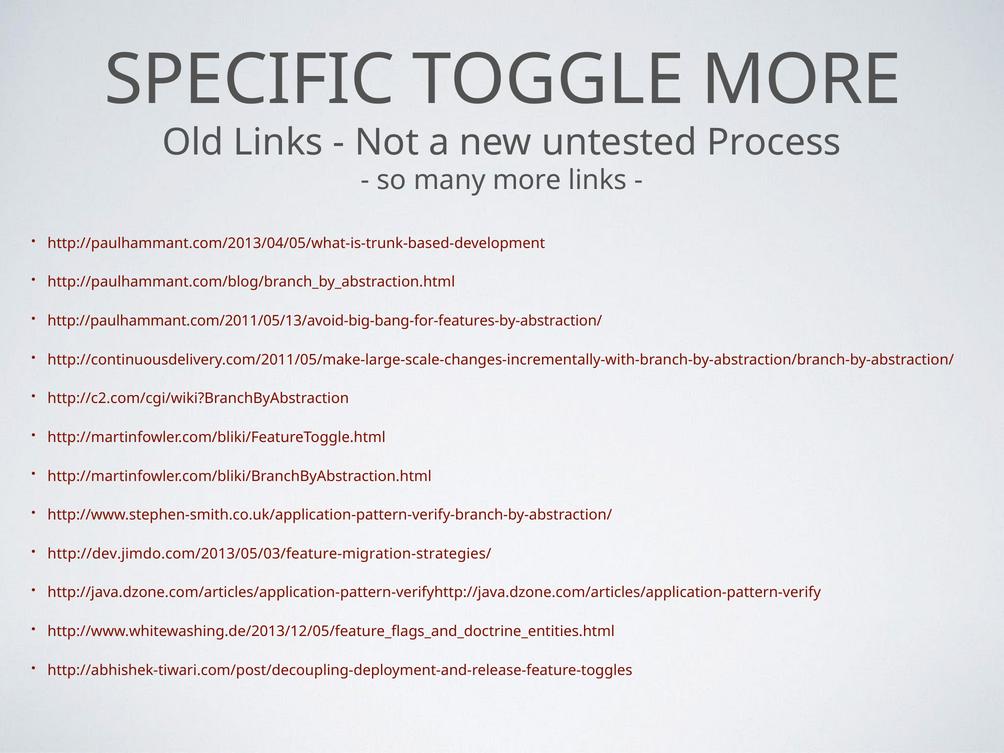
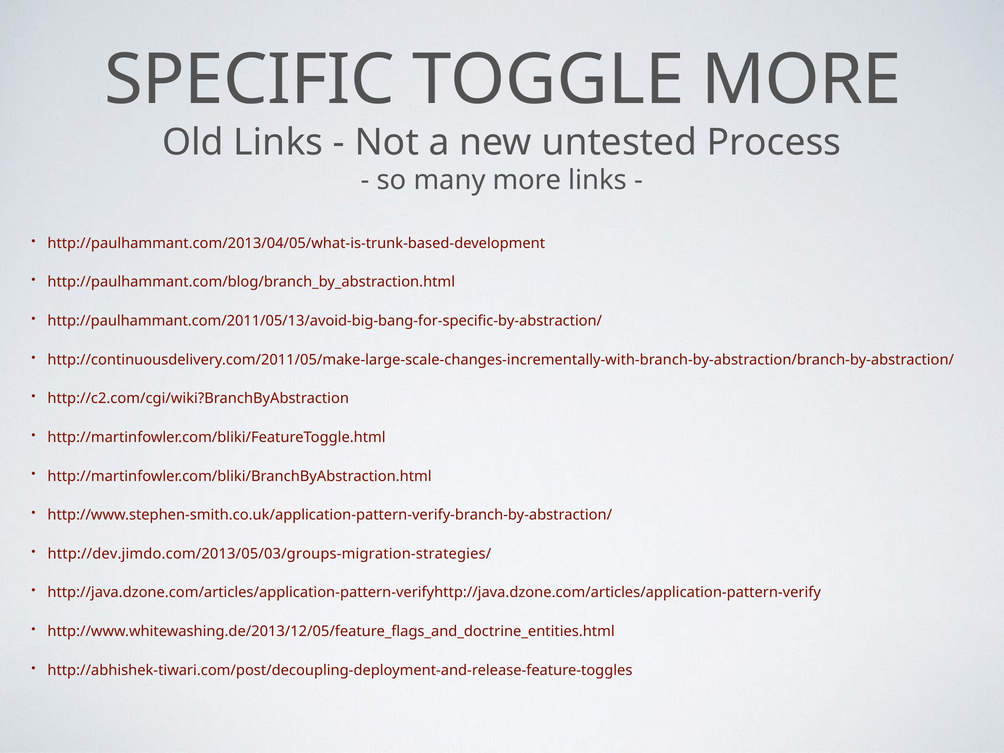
http://paulhammant.com/2011/05/13/avoid-big-bang-for-features-by-abstraction/: http://paulhammant.com/2011/05/13/avoid-big-bang-for-features-by-abstraction/ -> http://paulhammant.com/2011/05/13/avoid-big-bang-for-specific-by-abstraction/
http://dev.jimdo.com/2013/05/03/feature-migration-strategies/: http://dev.jimdo.com/2013/05/03/feature-migration-strategies/ -> http://dev.jimdo.com/2013/05/03/groups-migration-strategies/
